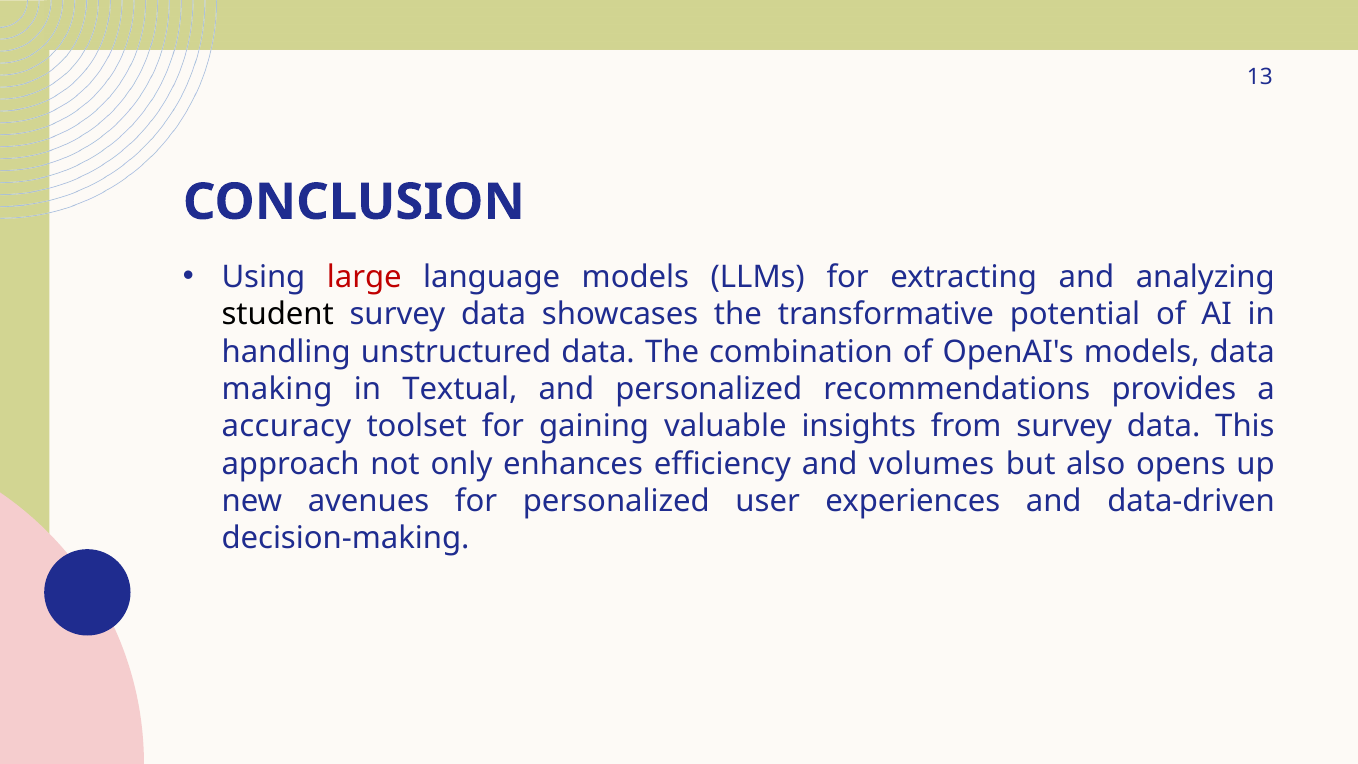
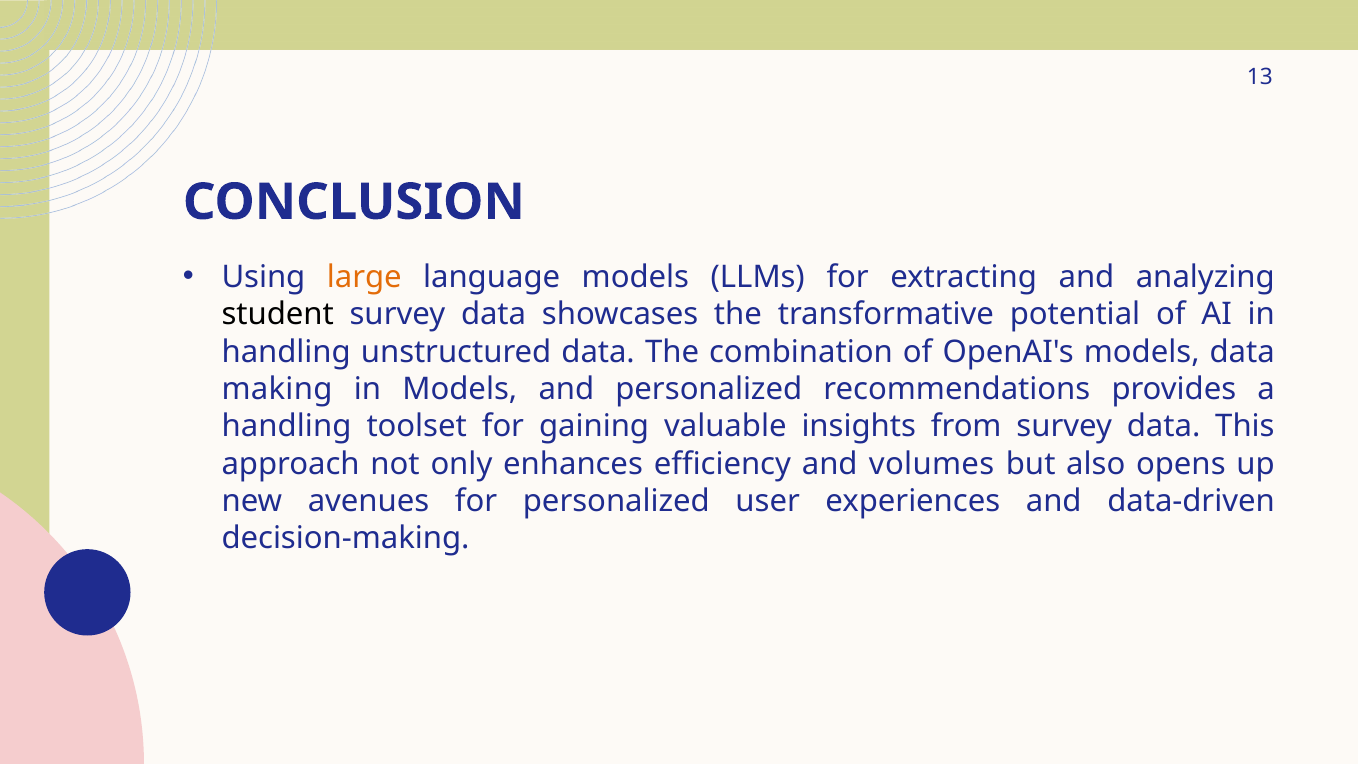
large colour: red -> orange
in Textual: Textual -> Models
accuracy at (286, 426): accuracy -> handling
